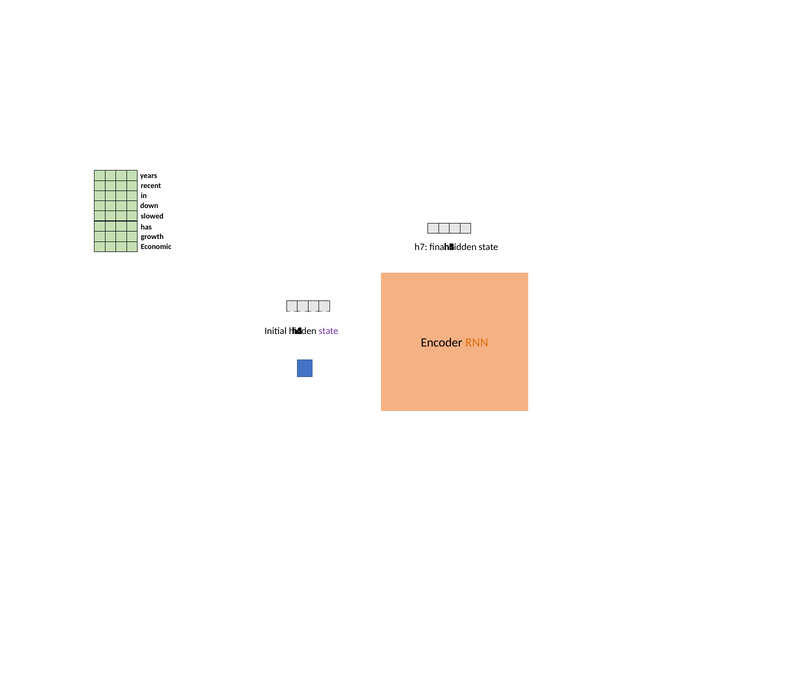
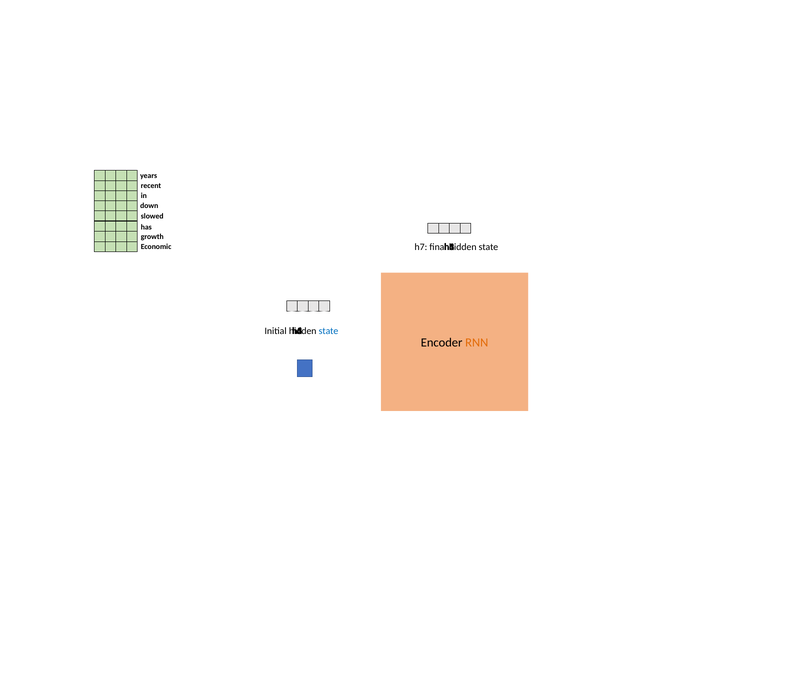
state at (328, 331) colour: purple -> blue
